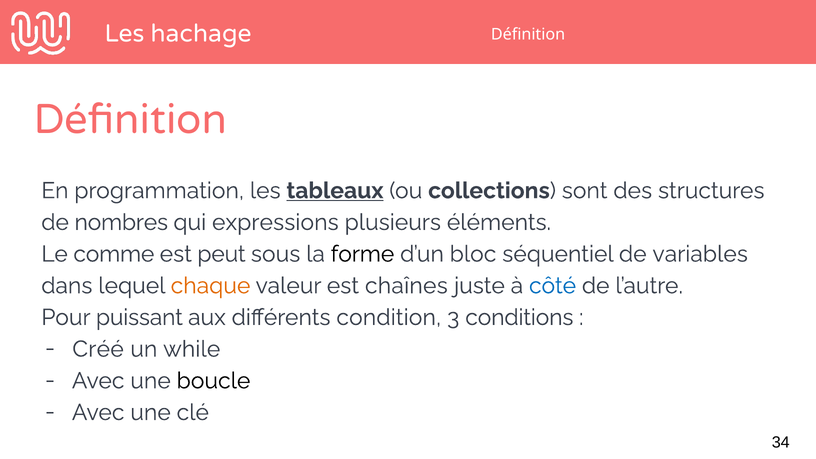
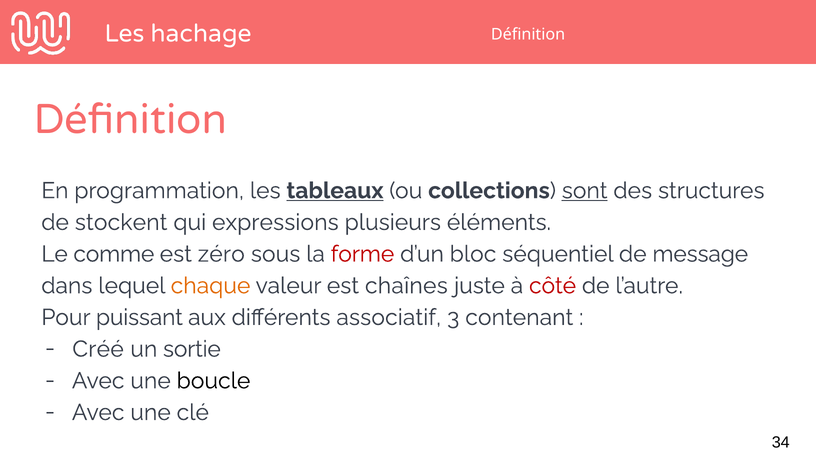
sont underline: none -> present
nombres: nombres -> stockent
peut: peut -> zéro
forme colour: black -> red
variables: variables -> message
côté colour: blue -> red
condition: condition -> associatif
conditions: conditions -> contenant
while: while -> sortie
